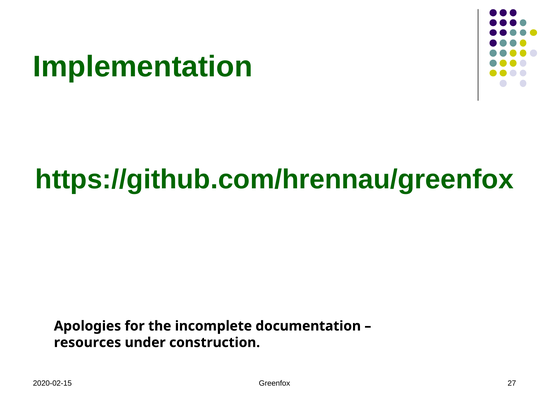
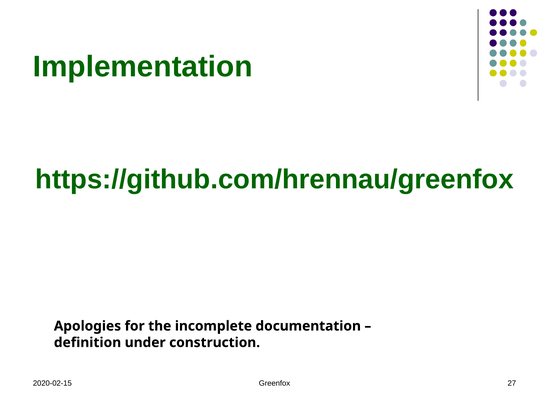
resources: resources -> definition
